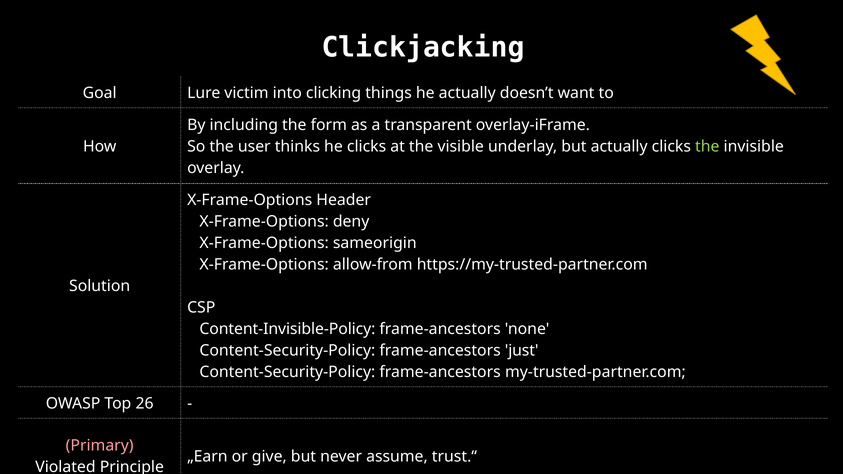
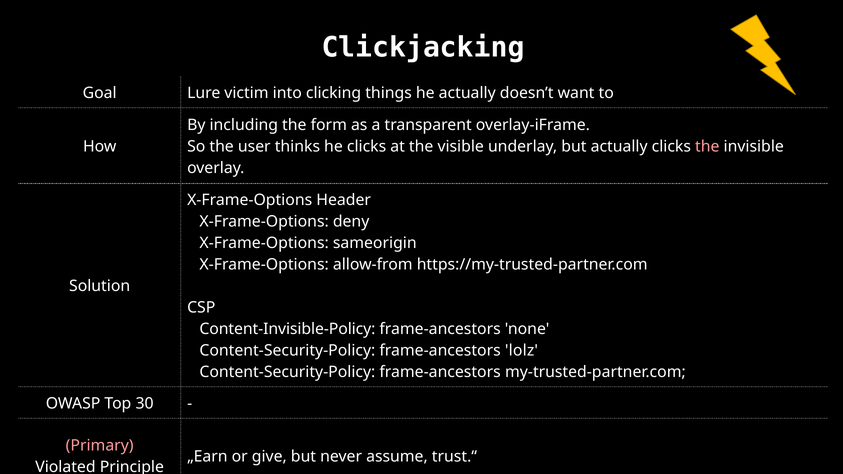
the at (707, 147) colour: light green -> pink
just: just -> lolz
26: 26 -> 30
